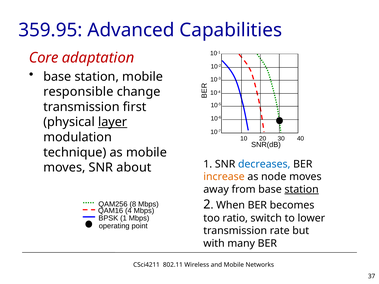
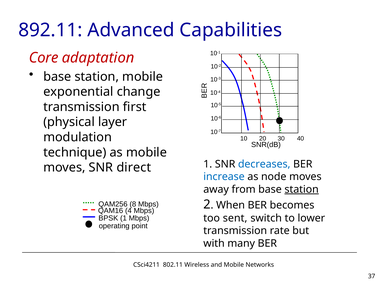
359.95: 359.95 -> 892.11
responsible: responsible -> exponential
layer underline: present -> none
about: about -> direct
increase colour: orange -> blue
ratio: ratio -> sent
